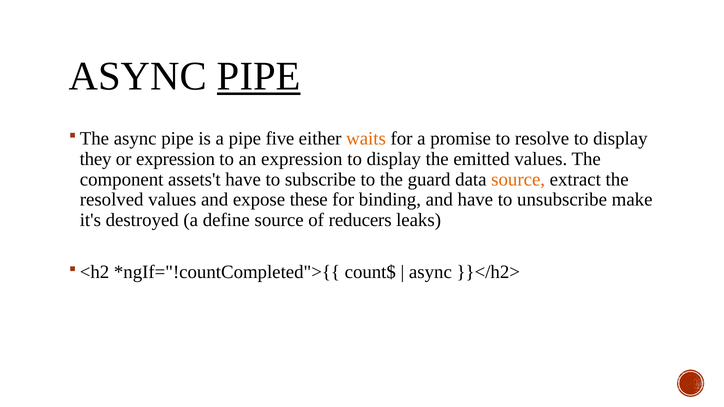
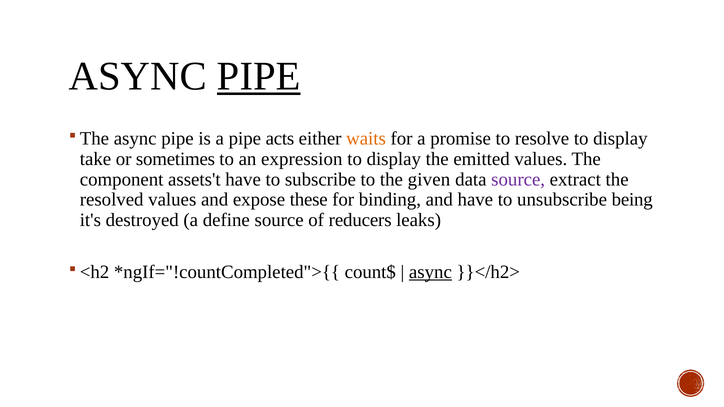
five: five -> acts
they: they -> take
or expression: expression -> sometimes
guard: guard -> given
source at (518, 179) colour: orange -> purple
make: make -> being
async at (430, 272) underline: none -> present
